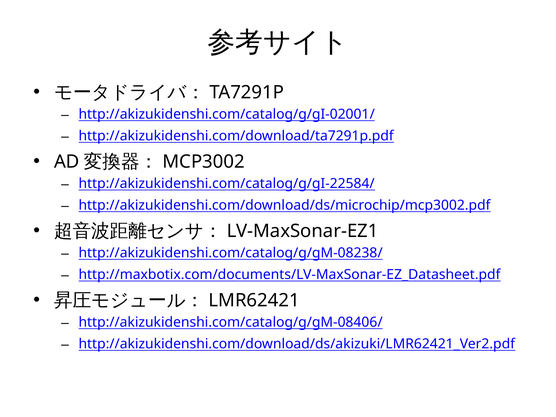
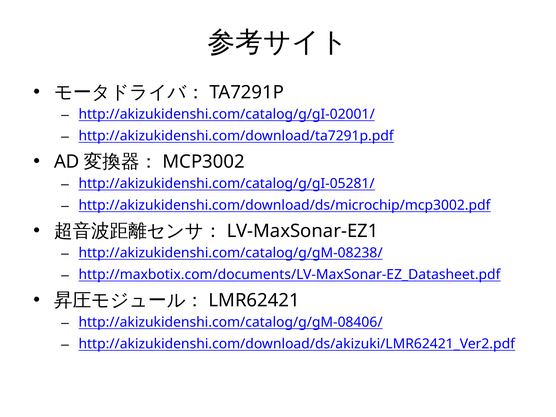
http://akizukidenshi.com/catalog/g/gI-22584/: http://akizukidenshi.com/catalog/g/gI-22584/ -> http://akizukidenshi.com/catalog/g/gI-05281/
